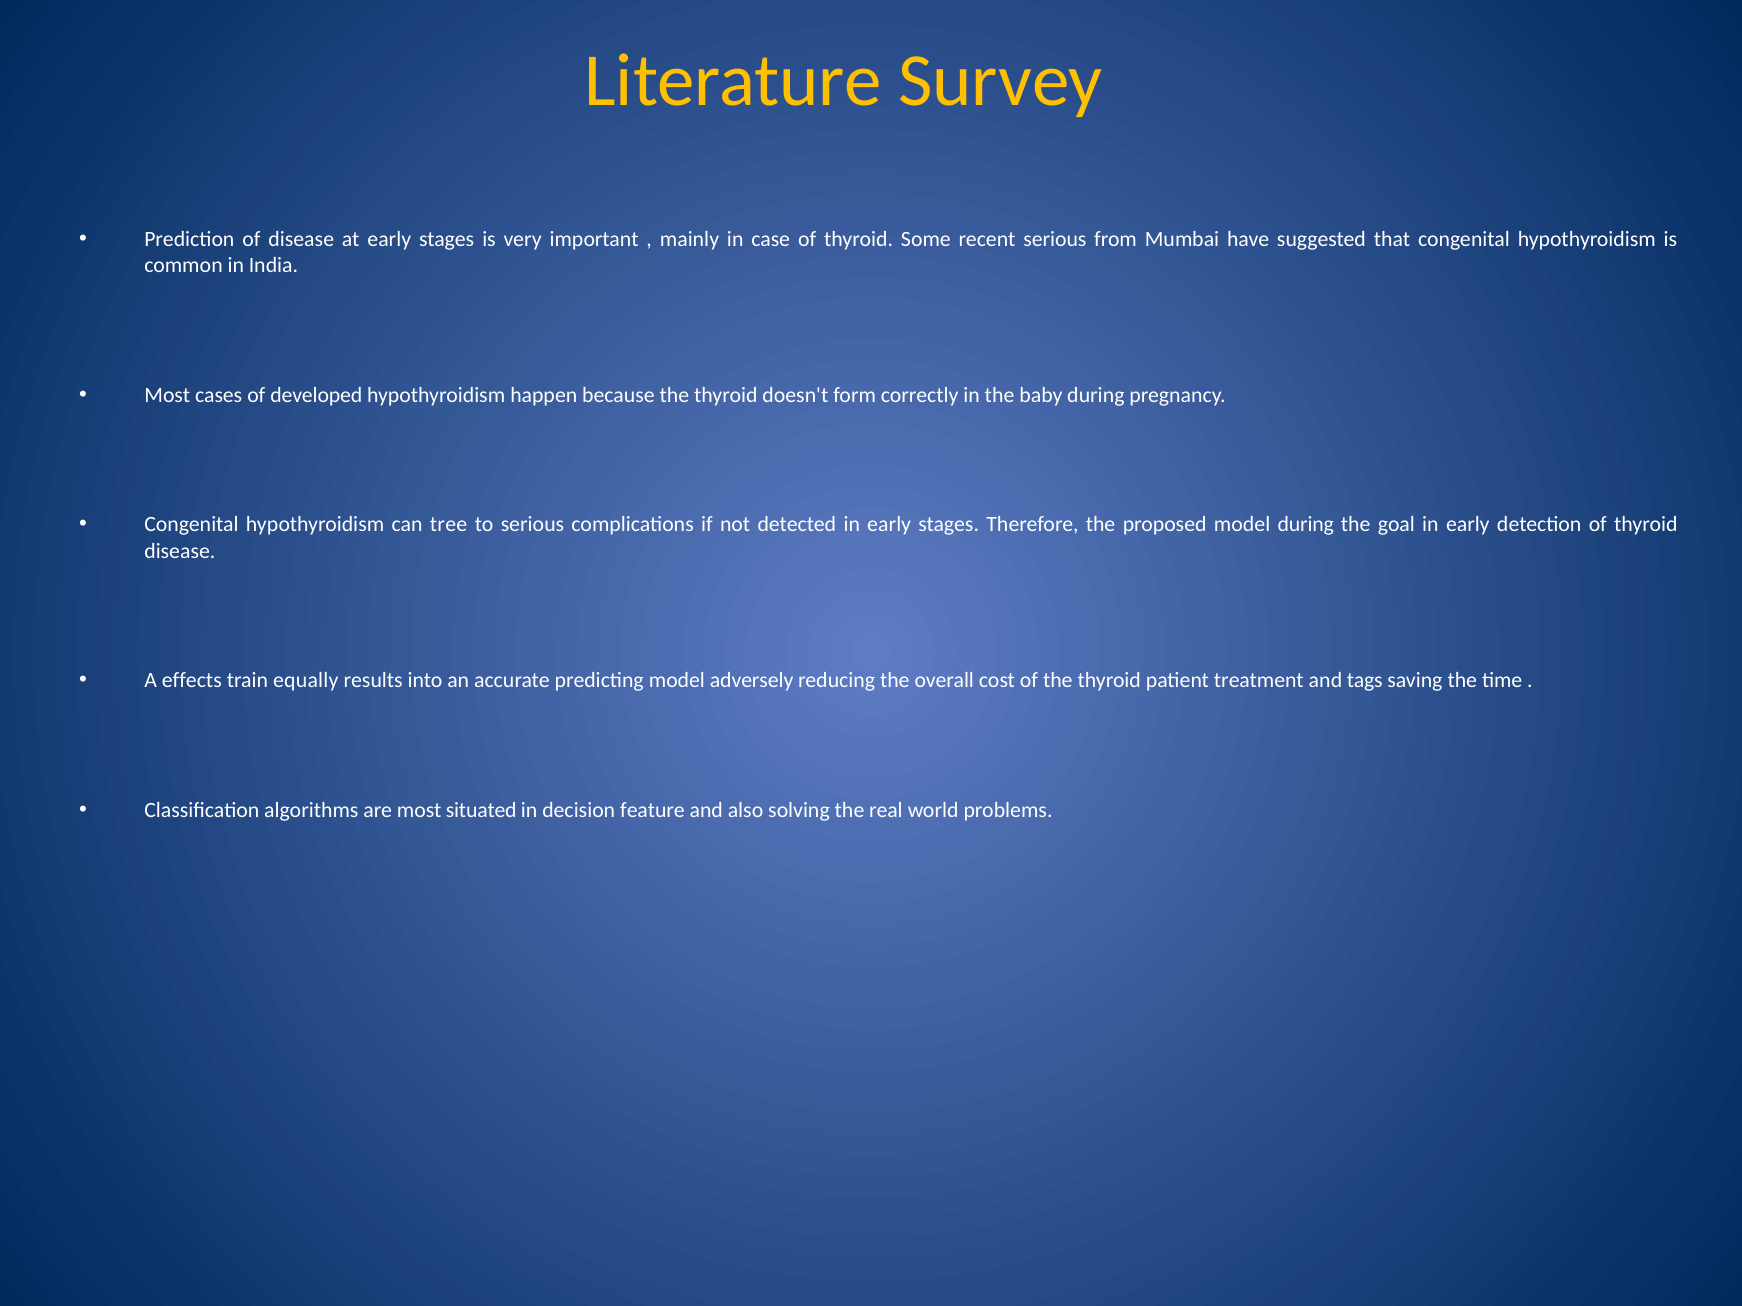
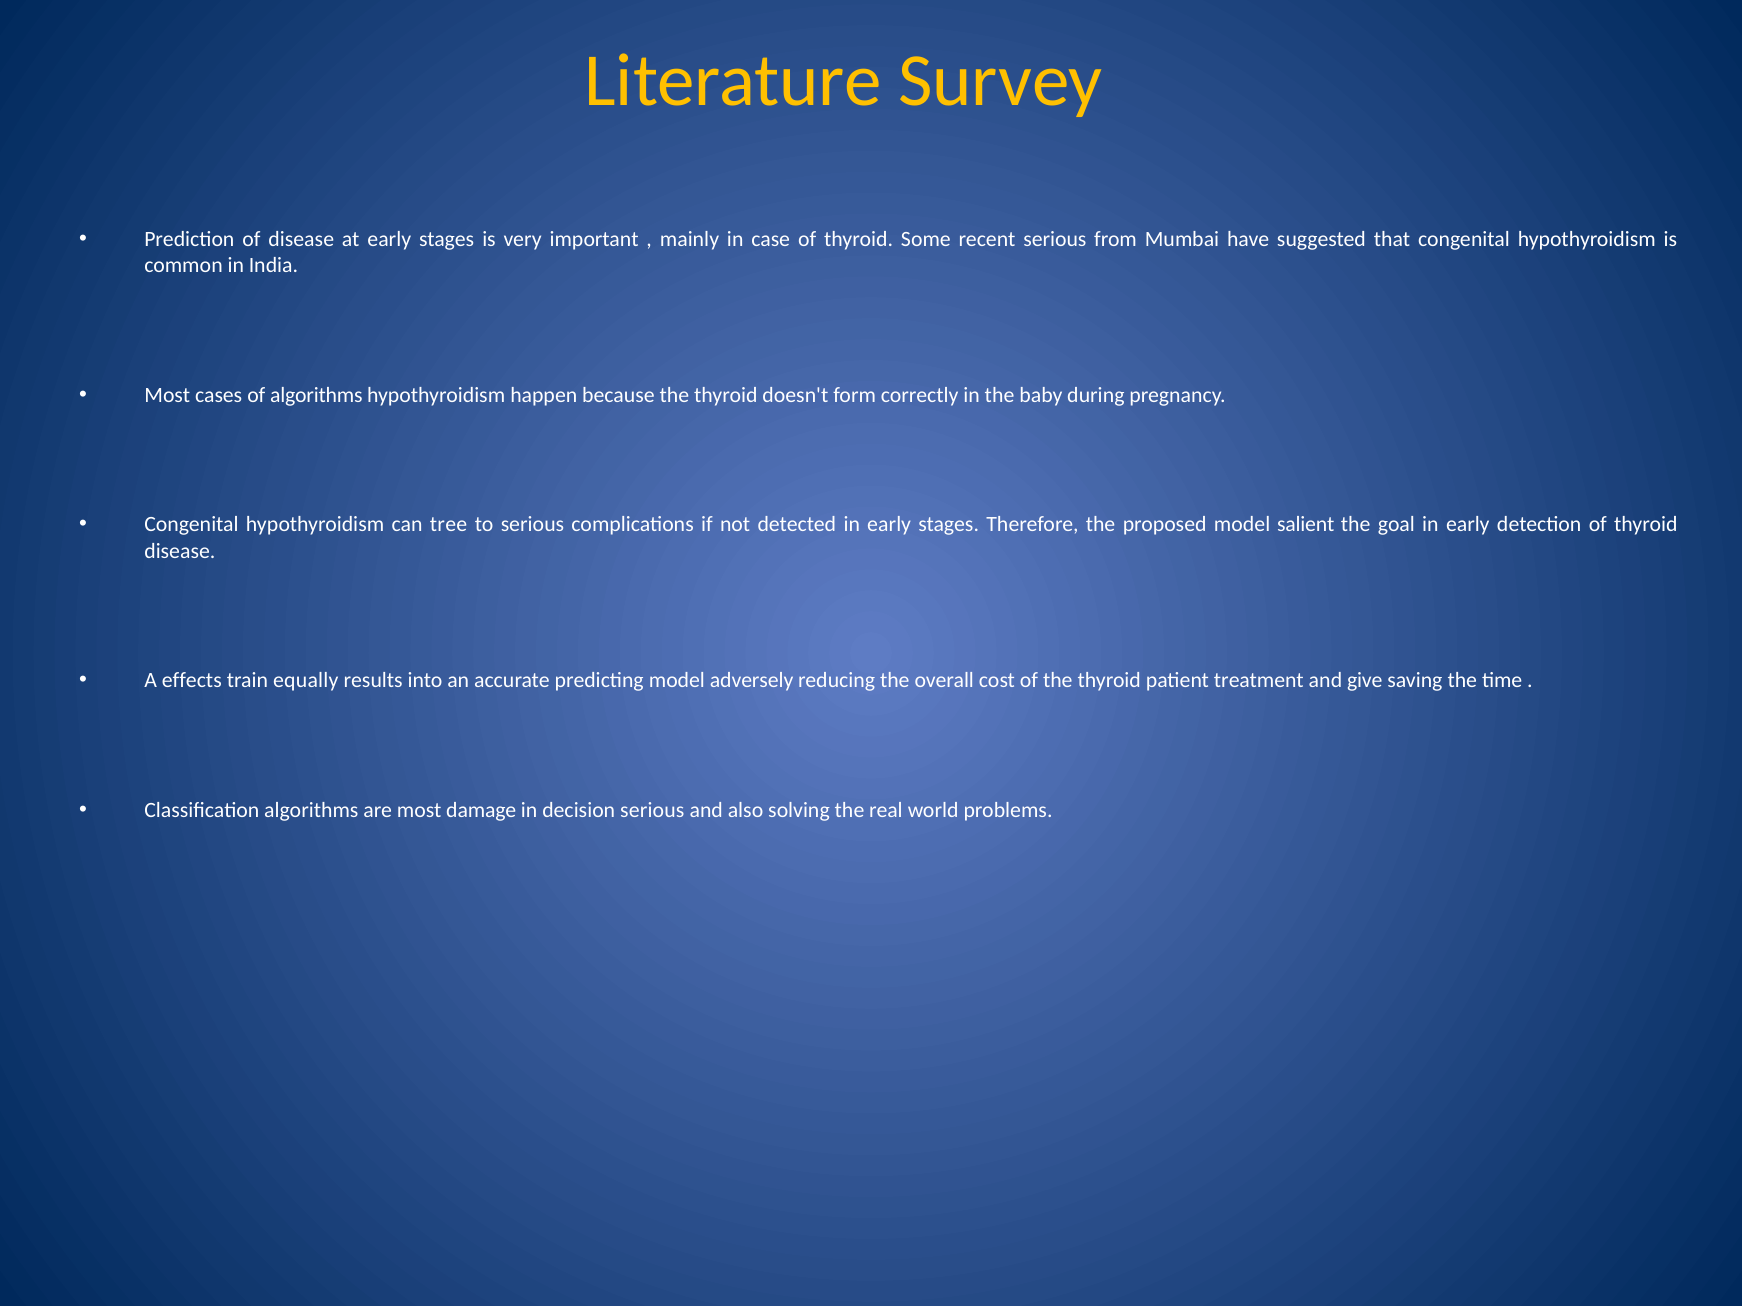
of developed: developed -> algorithms
model during: during -> salient
tags: tags -> give
situated: situated -> damage
decision feature: feature -> serious
